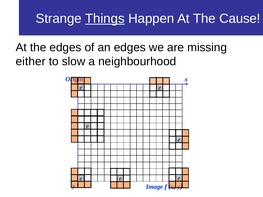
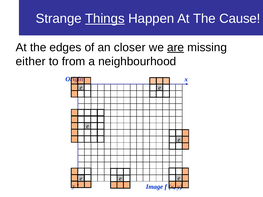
an edges: edges -> closer
are underline: none -> present
slow: slow -> from
